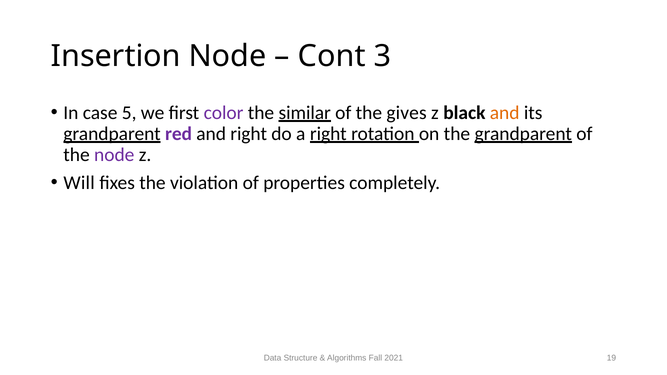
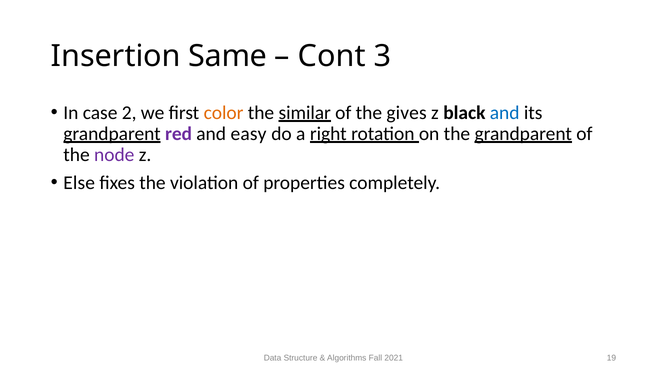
Insertion Node: Node -> Same
5: 5 -> 2
color colour: purple -> orange
and at (505, 113) colour: orange -> blue
and right: right -> easy
Will: Will -> Else
